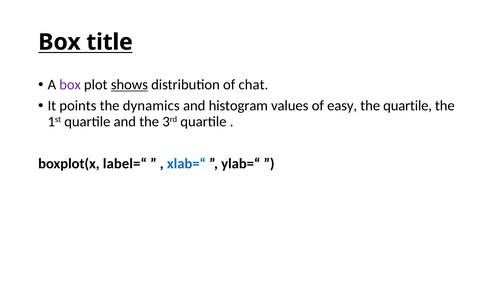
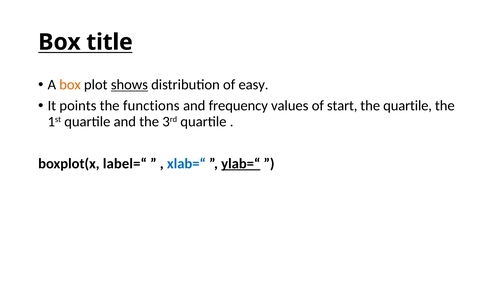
box at (70, 85) colour: purple -> orange
chat: chat -> easy
dynamics: dynamics -> functions
histogram: histogram -> frequency
easy: easy -> start
ylab=“ underline: none -> present
